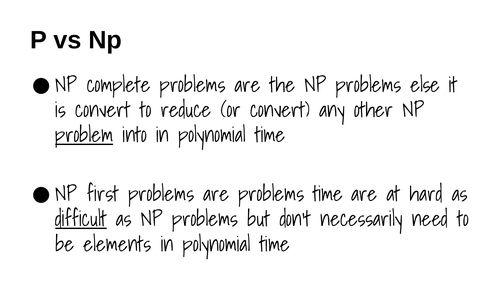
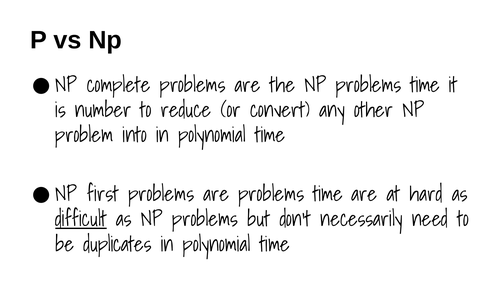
NP problems else: else -> time
is convert: convert -> number
problem underline: present -> none
elements: elements -> duplicates
